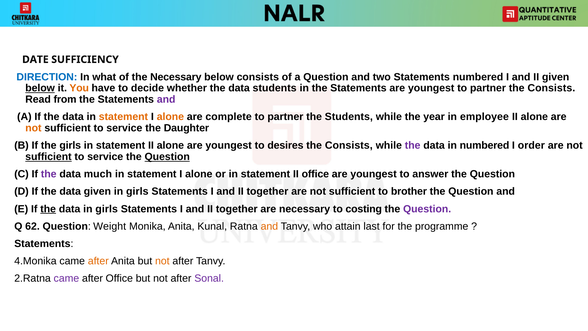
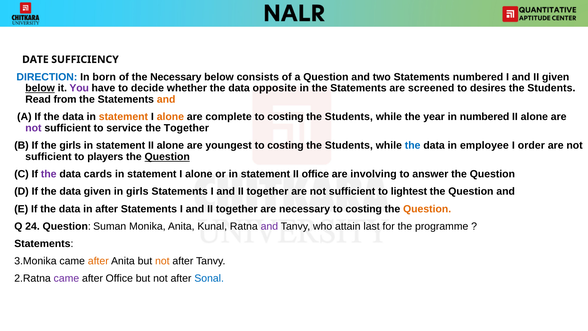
what: what -> born
You colour: orange -> purple
data students: students -> opposite
Statements are youngest: youngest -> screened
partner at (488, 88): partner -> desires
Consists at (551, 88): Consists -> Students
and at (166, 99) colour: purple -> orange
partner at (285, 117): partner -> costing
in employee: employee -> numbered
not at (33, 128) colour: orange -> purple
the Daughter: Daughter -> Together
desires at (285, 145): desires -> costing
Consists at (349, 145): Consists -> Students
the at (413, 145) colour: purple -> blue
in numbered: numbered -> employee
sufficient at (48, 157) underline: present -> none
service at (105, 157): service -> players
much: much -> cards
youngest at (374, 174): youngest -> involving
brother: brother -> lightest
the at (48, 209) underline: present -> none
data in girls: girls -> after
Question at (427, 209) colour: purple -> orange
62: 62 -> 24
Weight: Weight -> Suman
and at (269, 226) colour: orange -> purple
4.Monika: 4.Monika -> 3.Monika
Sonal colour: purple -> blue
